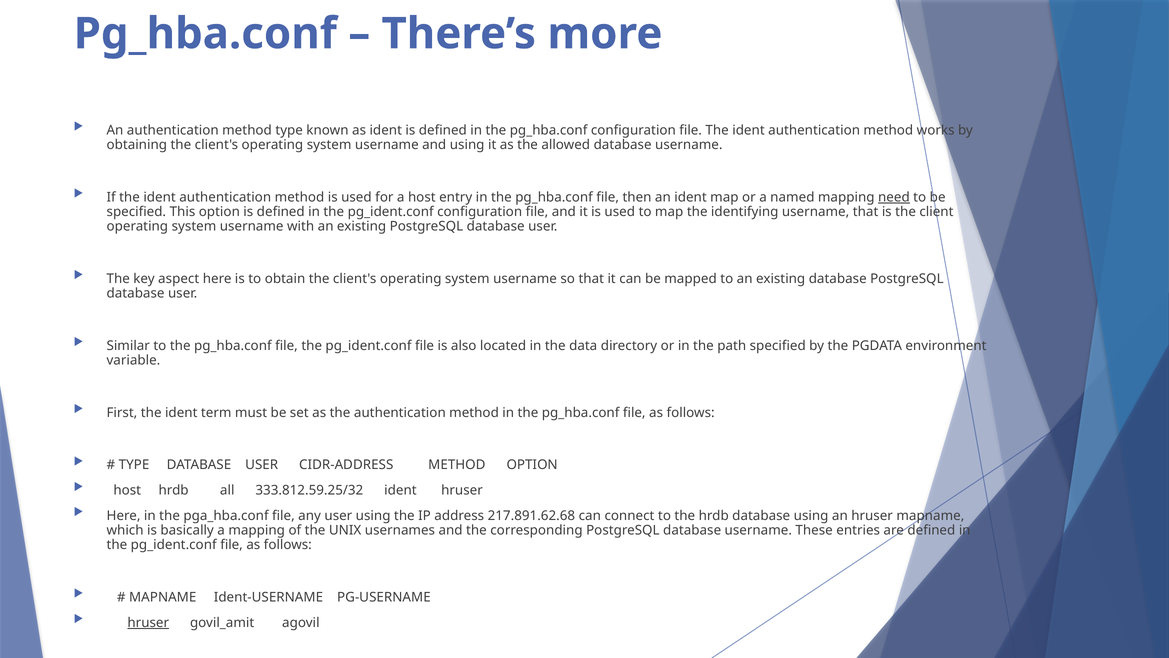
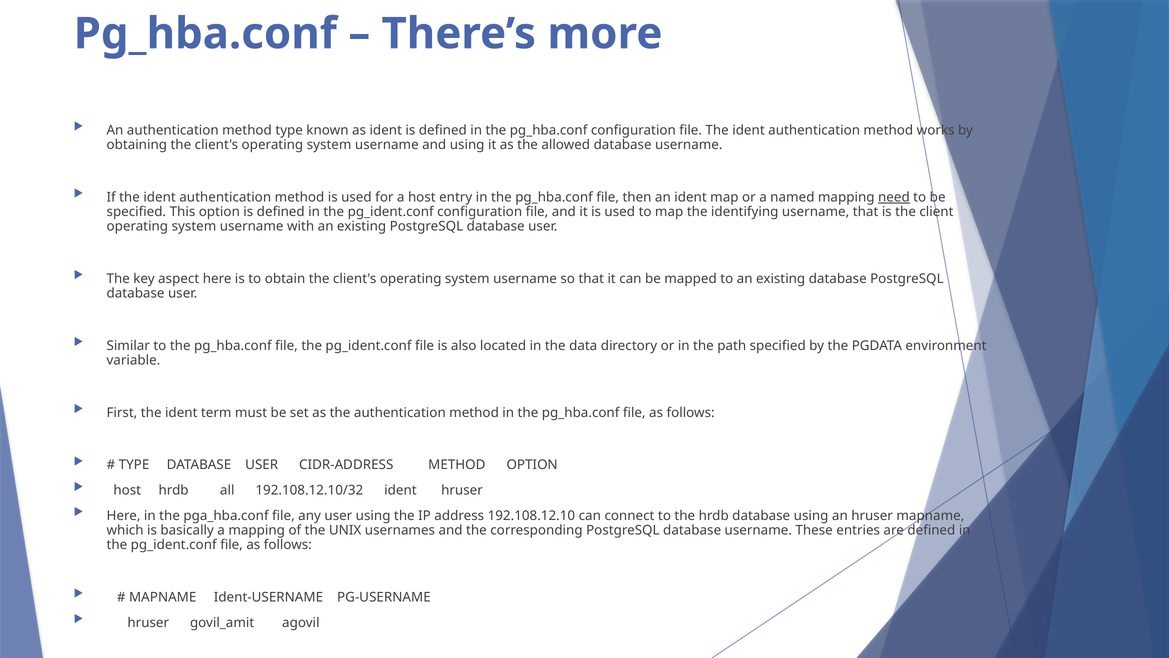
333.812.59.25/32: 333.812.59.25/32 -> 192.108.12.10/32
217.891.62.68: 217.891.62.68 -> 192.108.12.10
hruser at (148, 622) underline: present -> none
